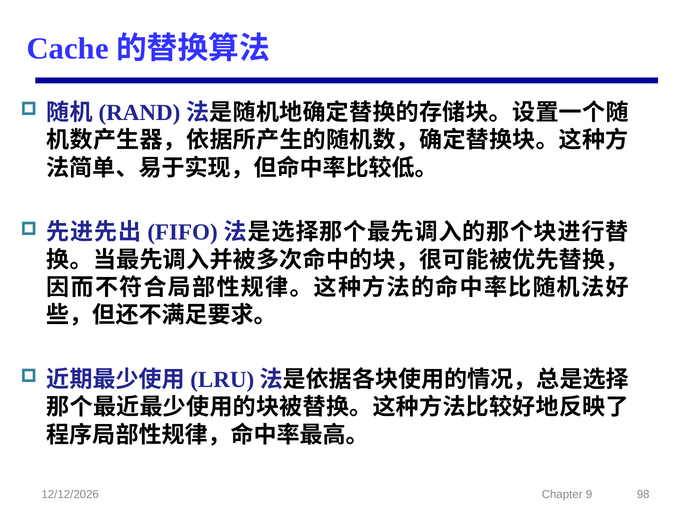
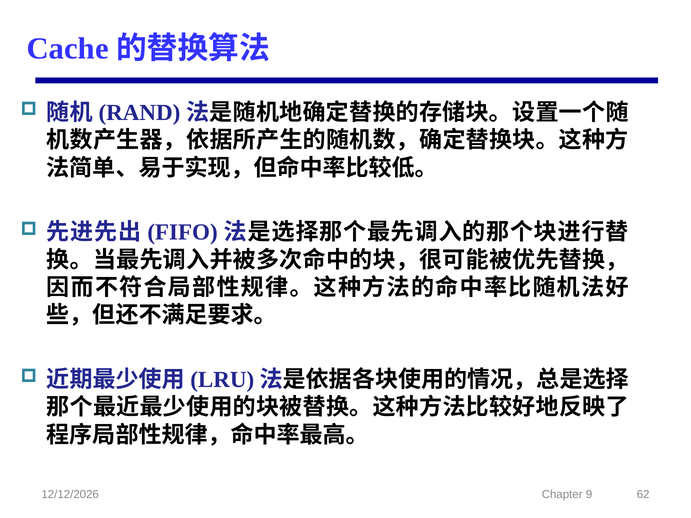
98: 98 -> 62
